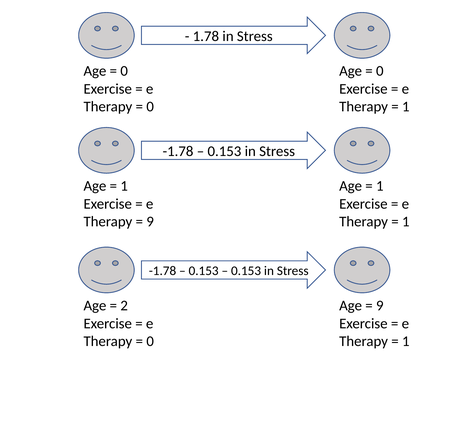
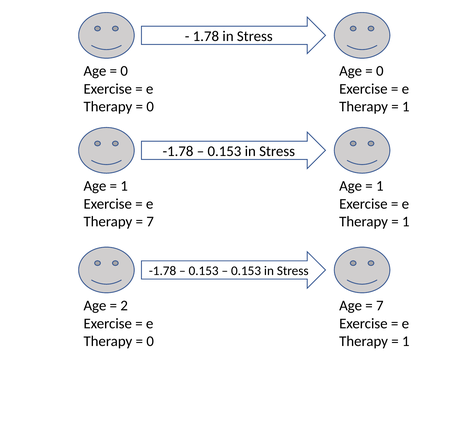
9 at (150, 222): 9 -> 7
9 at (380, 306): 9 -> 7
